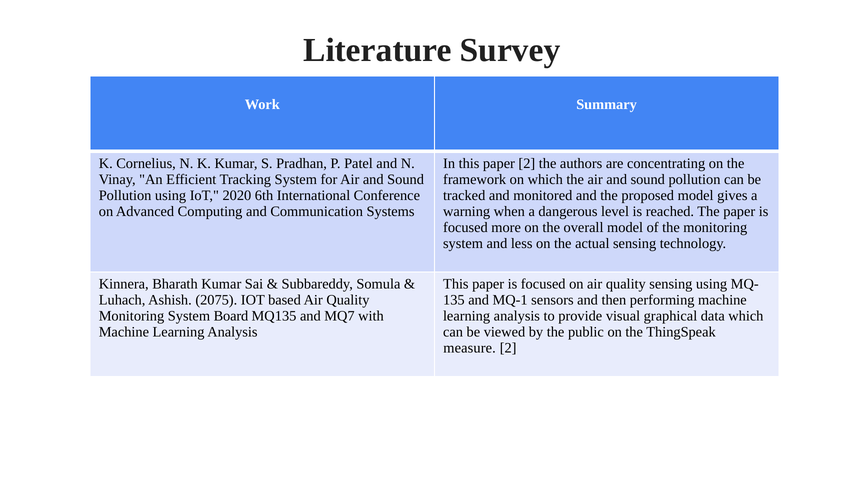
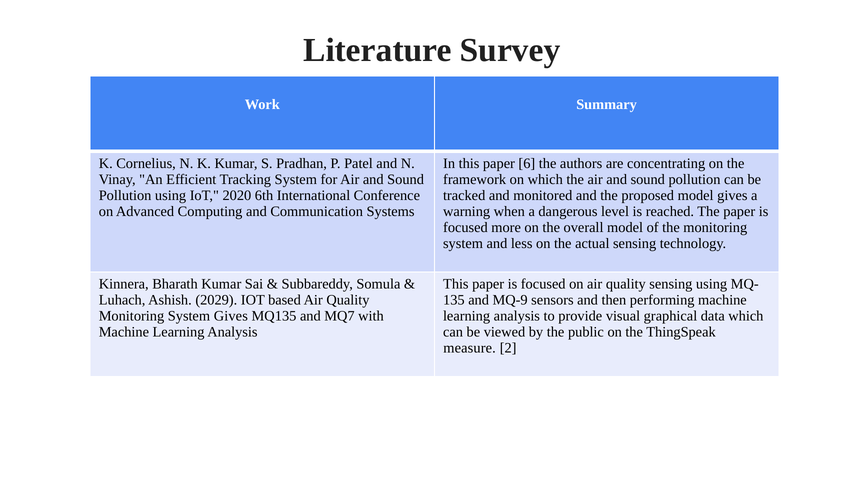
paper 2: 2 -> 6
2075: 2075 -> 2029
MQ-1: MQ-1 -> MQ-9
System Board: Board -> Gives
